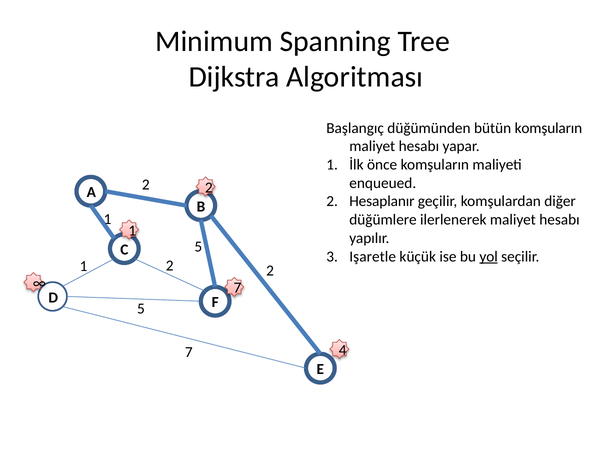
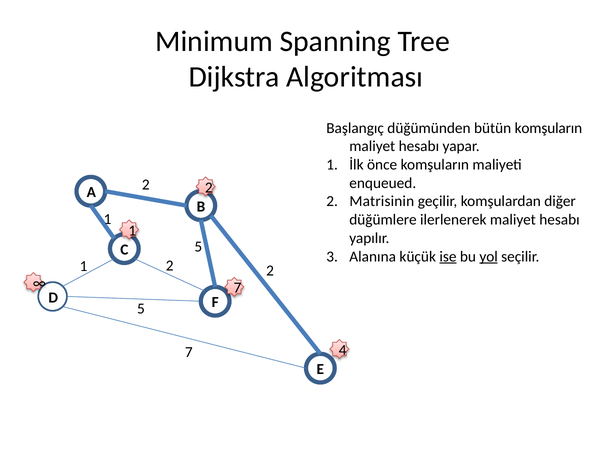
Hesaplanır: Hesaplanır -> Matrisinin
Işaretle: Işaretle -> Alanına
ise underline: none -> present
